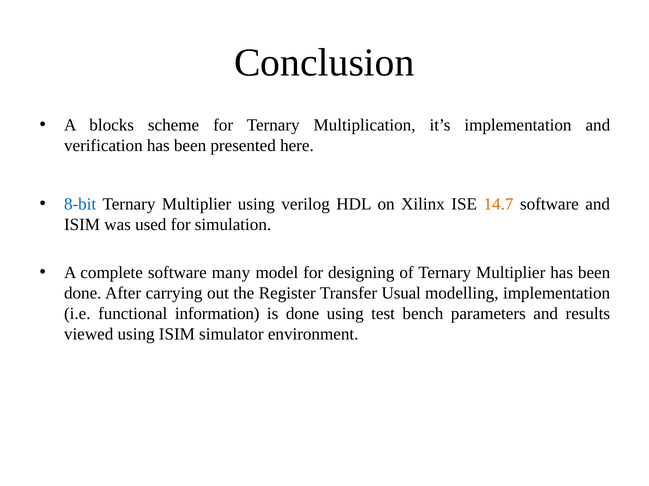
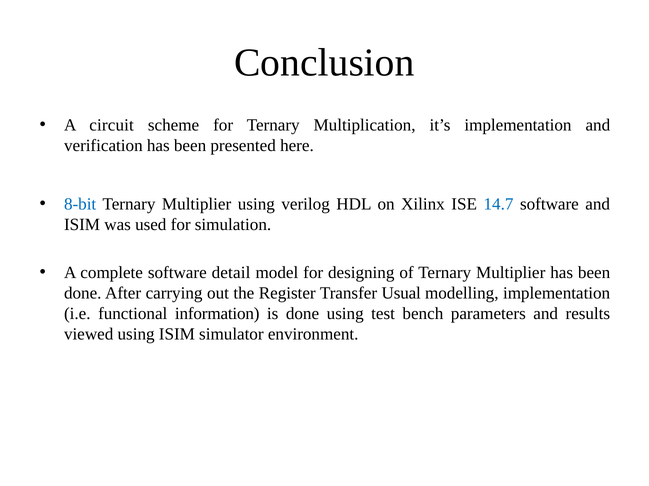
blocks: blocks -> circuit
14.7 colour: orange -> blue
many: many -> detail
